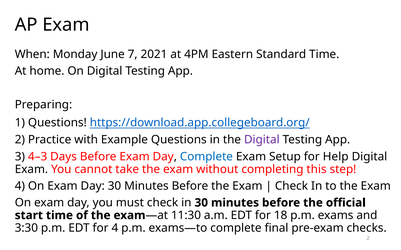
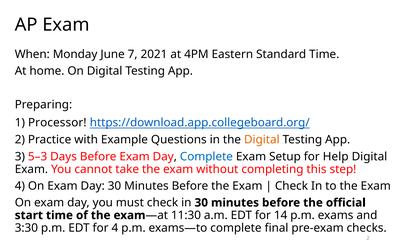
1 Questions: Questions -> Processor
Digital at (262, 140) colour: purple -> orange
4–3: 4–3 -> 5–3
18: 18 -> 14
